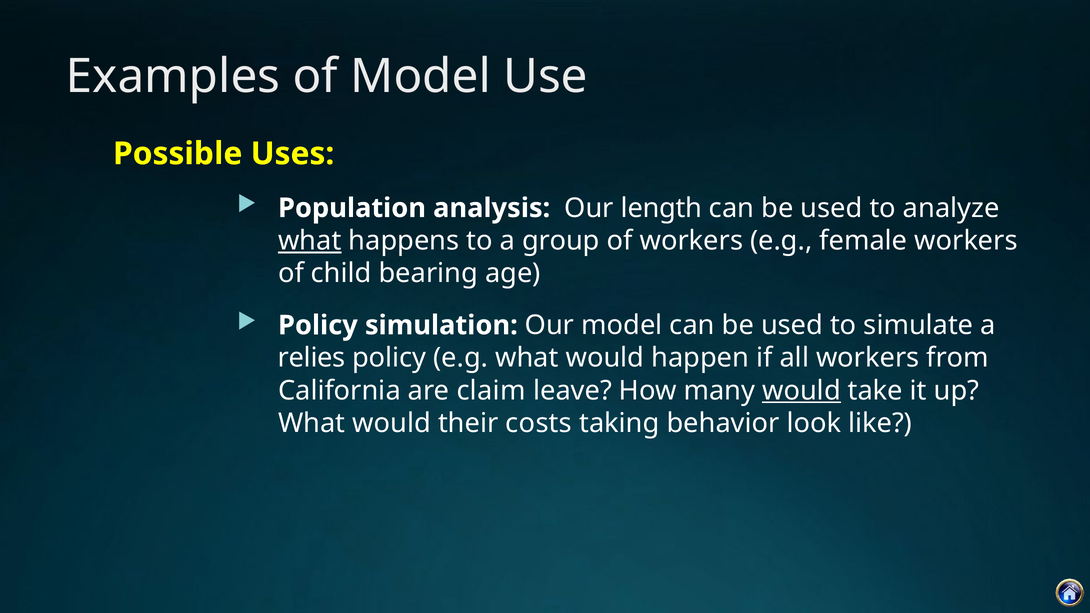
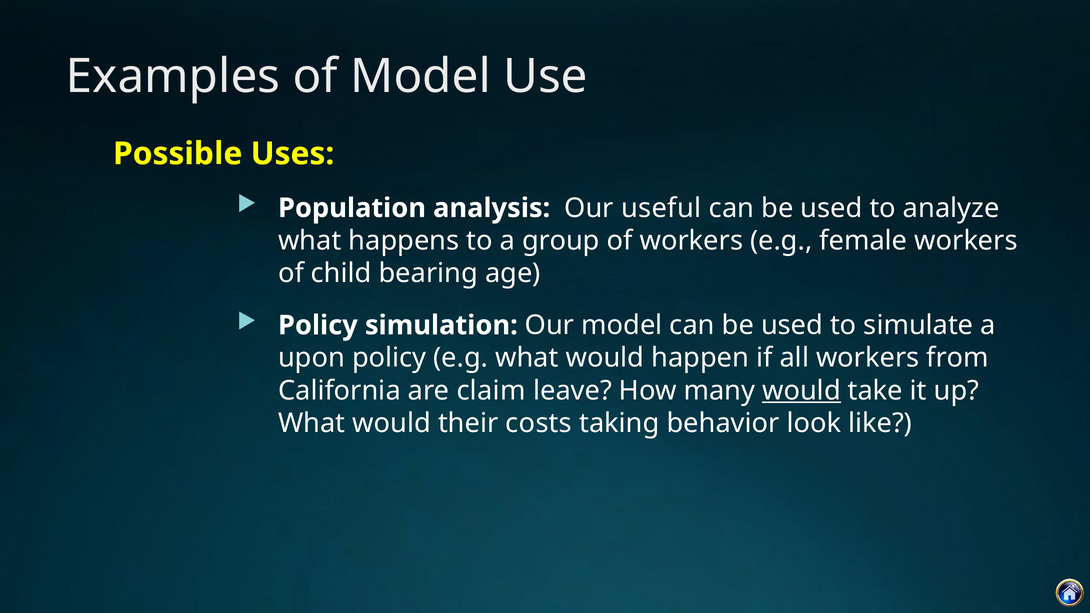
length: length -> useful
what at (310, 241) underline: present -> none
relies: relies -> upon
